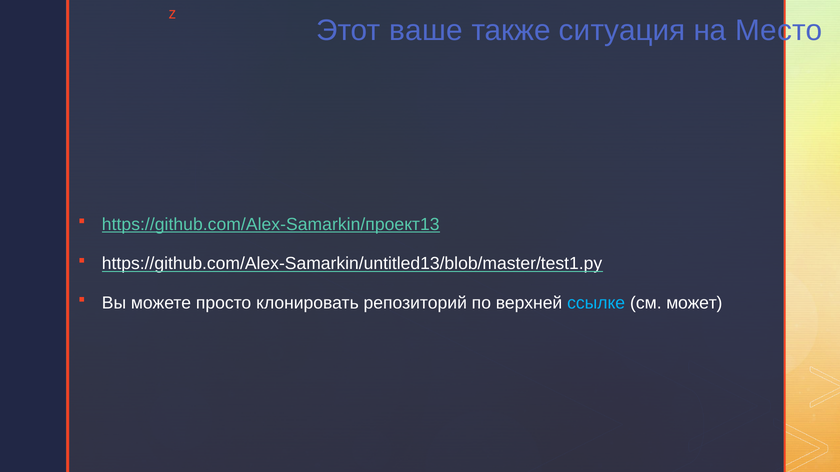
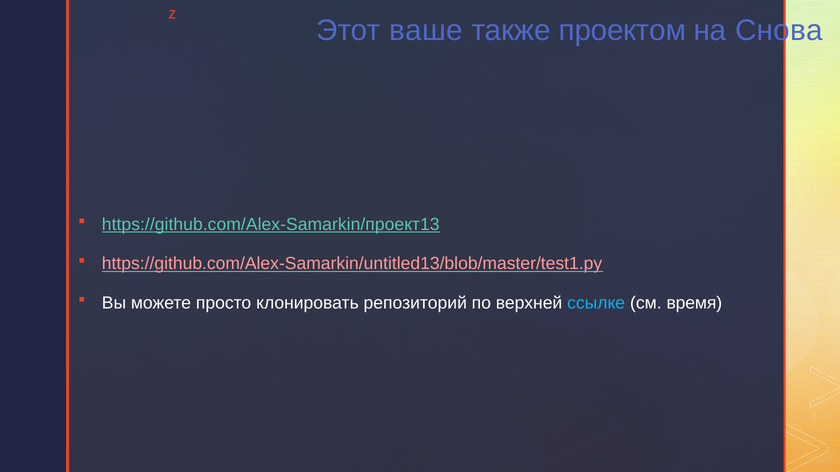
ситуация: ситуация -> проектом
Место: Место -> Снова
https://github.com/Alex-Samarkin/untitled13/blob/master/test1.py colour: white -> pink
может: может -> время
